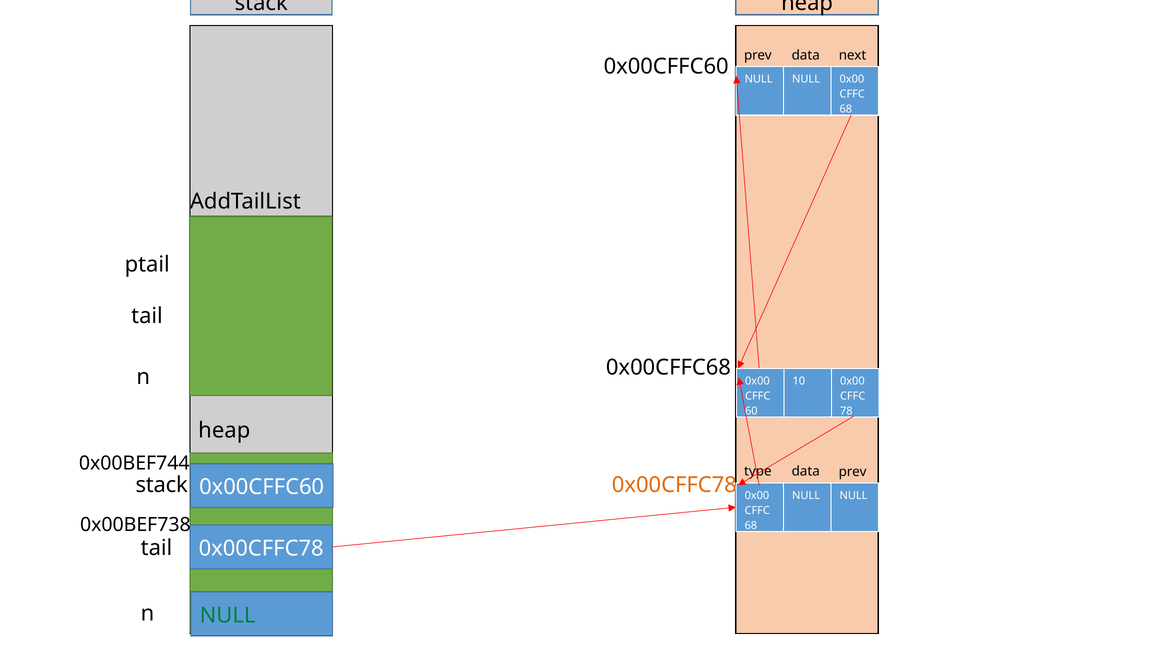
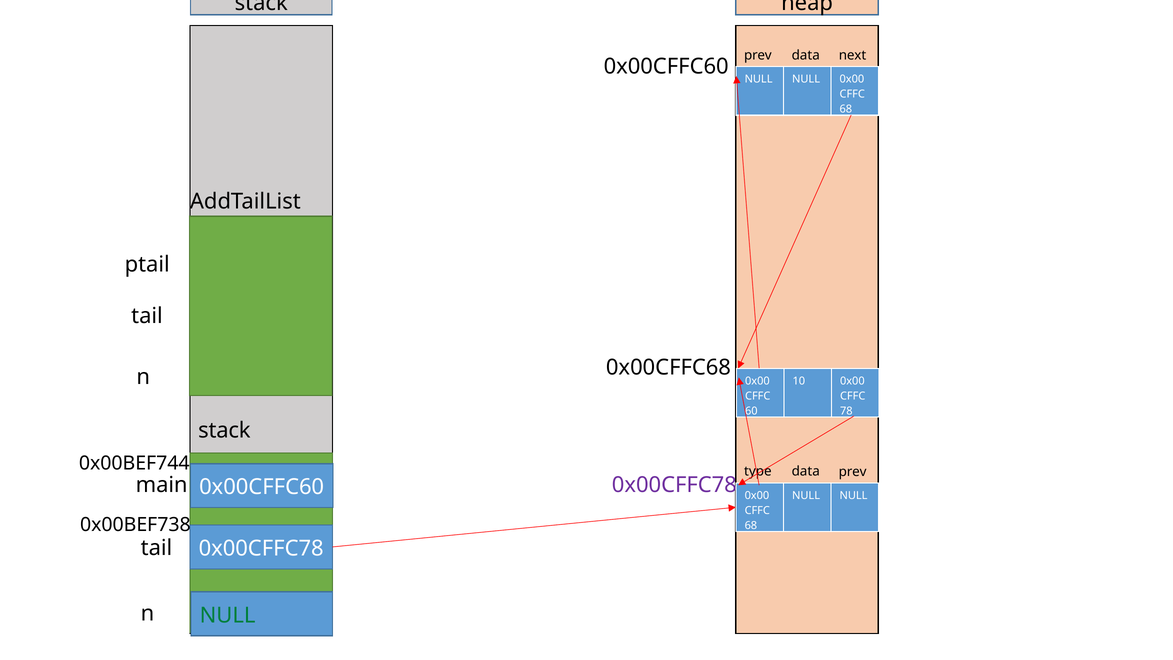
heap at (224, 430): heap -> stack
stack at (162, 485): stack -> main
0x00CFFC78 at (674, 485) colour: orange -> purple
